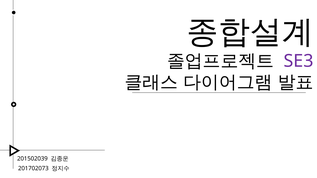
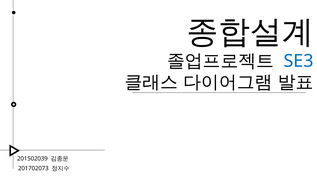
SE3 colour: purple -> blue
